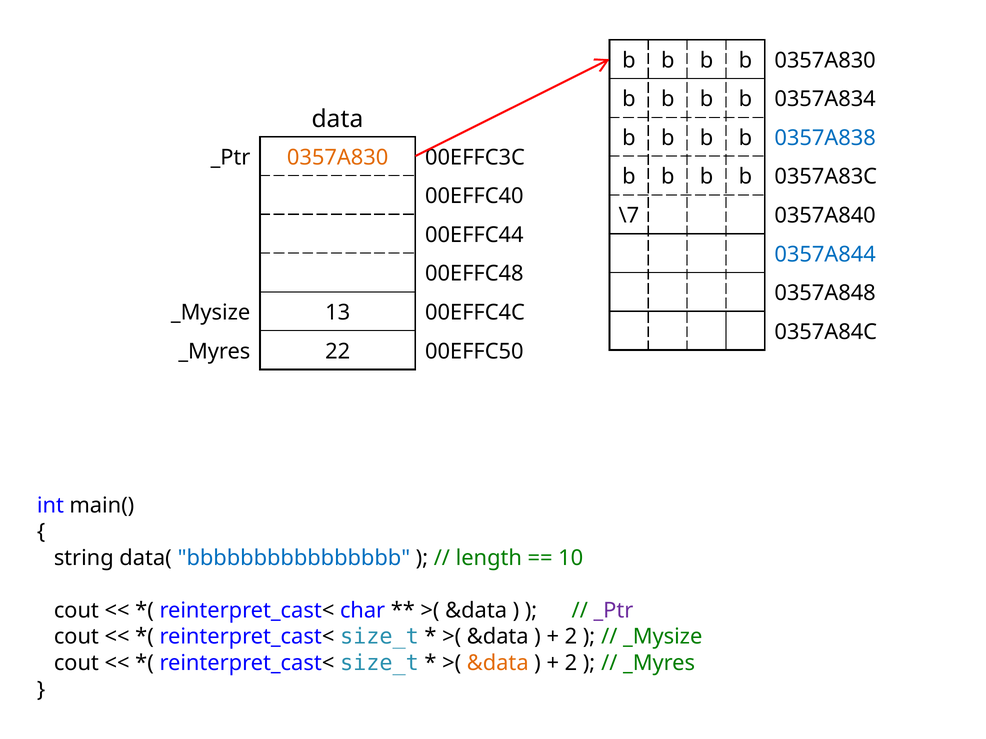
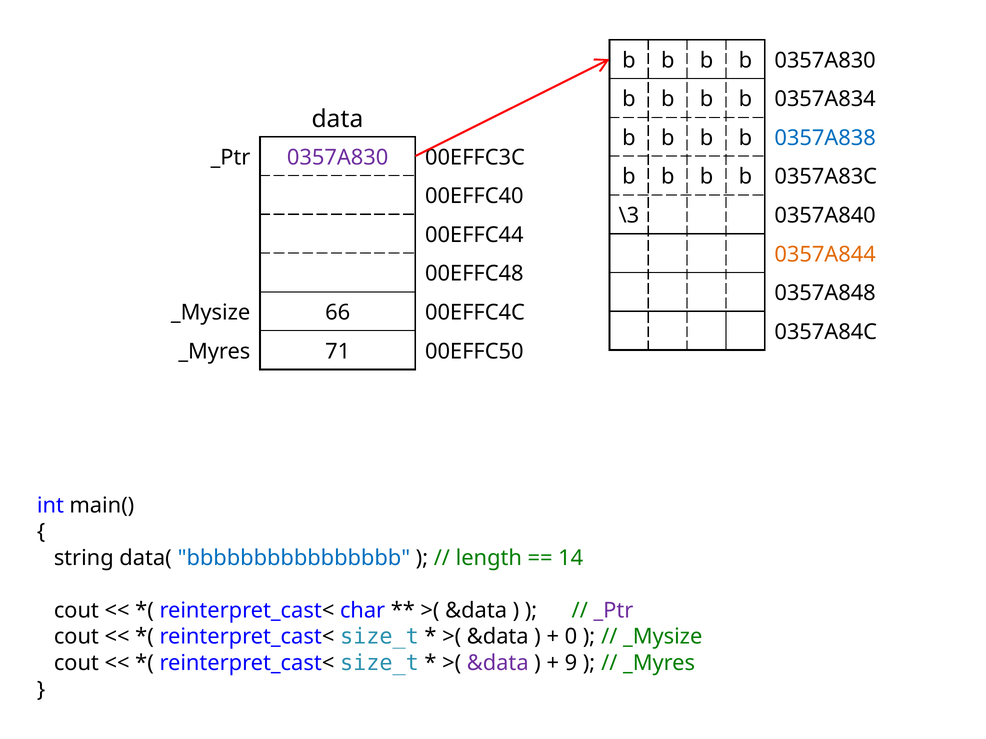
0357A830 at (338, 157) colour: orange -> purple
\7: \7 -> \3
0357A844 colour: blue -> orange
13: 13 -> 66
22: 22 -> 71
10: 10 -> 14
2 at (571, 637): 2 -> 0
&data at (498, 663) colour: orange -> purple
2 at (571, 663): 2 -> 9
